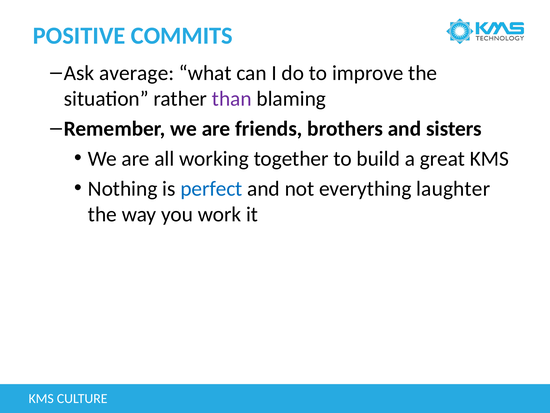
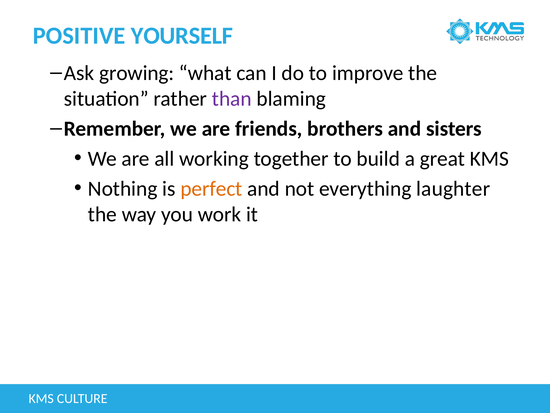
COMMITS: COMMITS -> YOURSELF
average: average -> growing
perfect colour: blue -> orange
